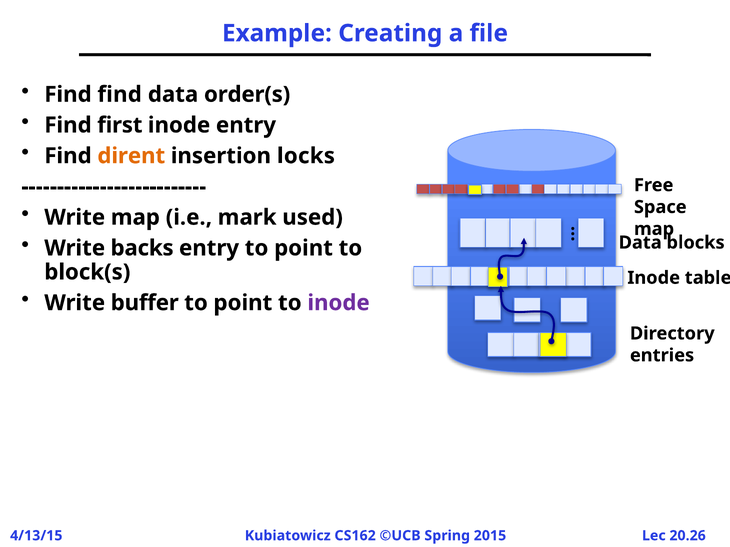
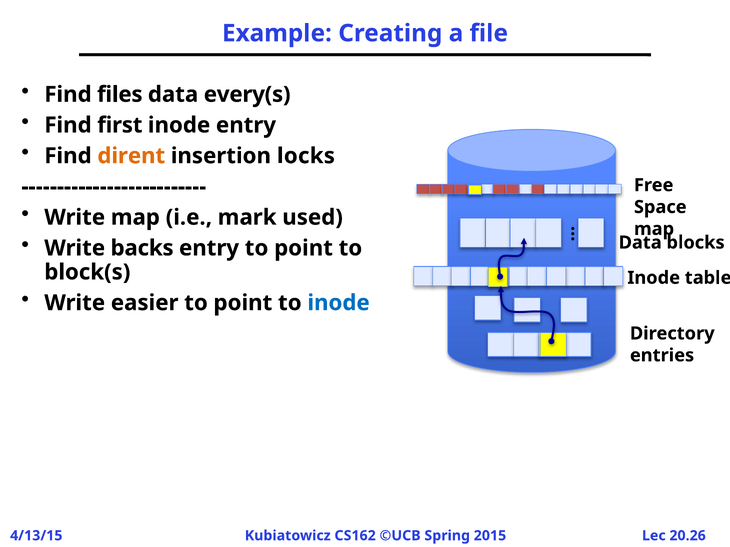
Find find: find -> files
order(s: order(s -> every(s
buffer: buffer -> easier
inode at (339, 303) colour: purple -> blue
